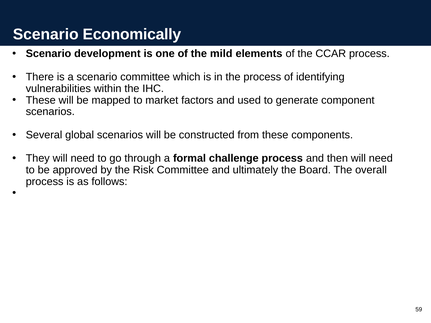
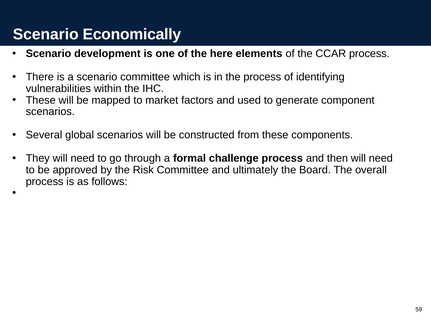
mild: mild -> here
